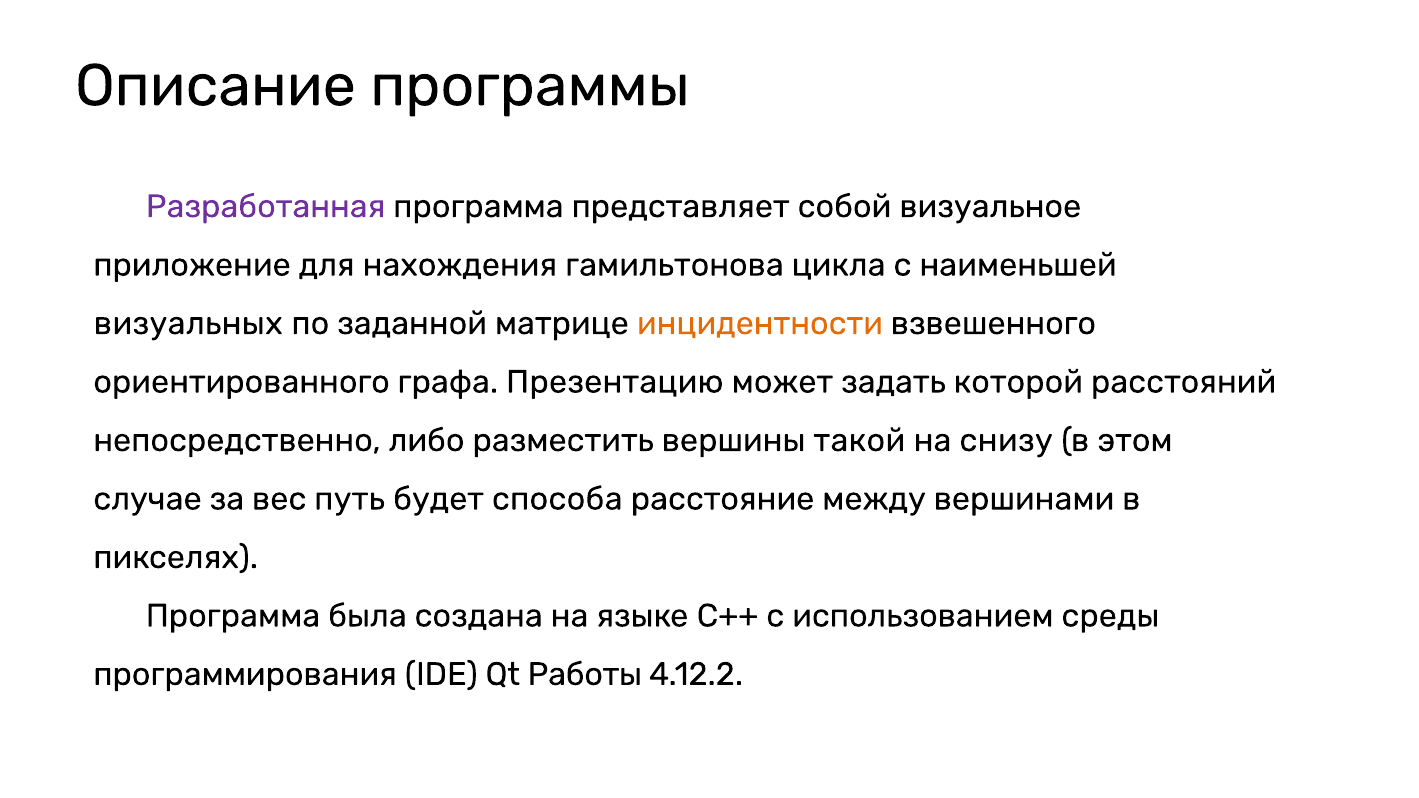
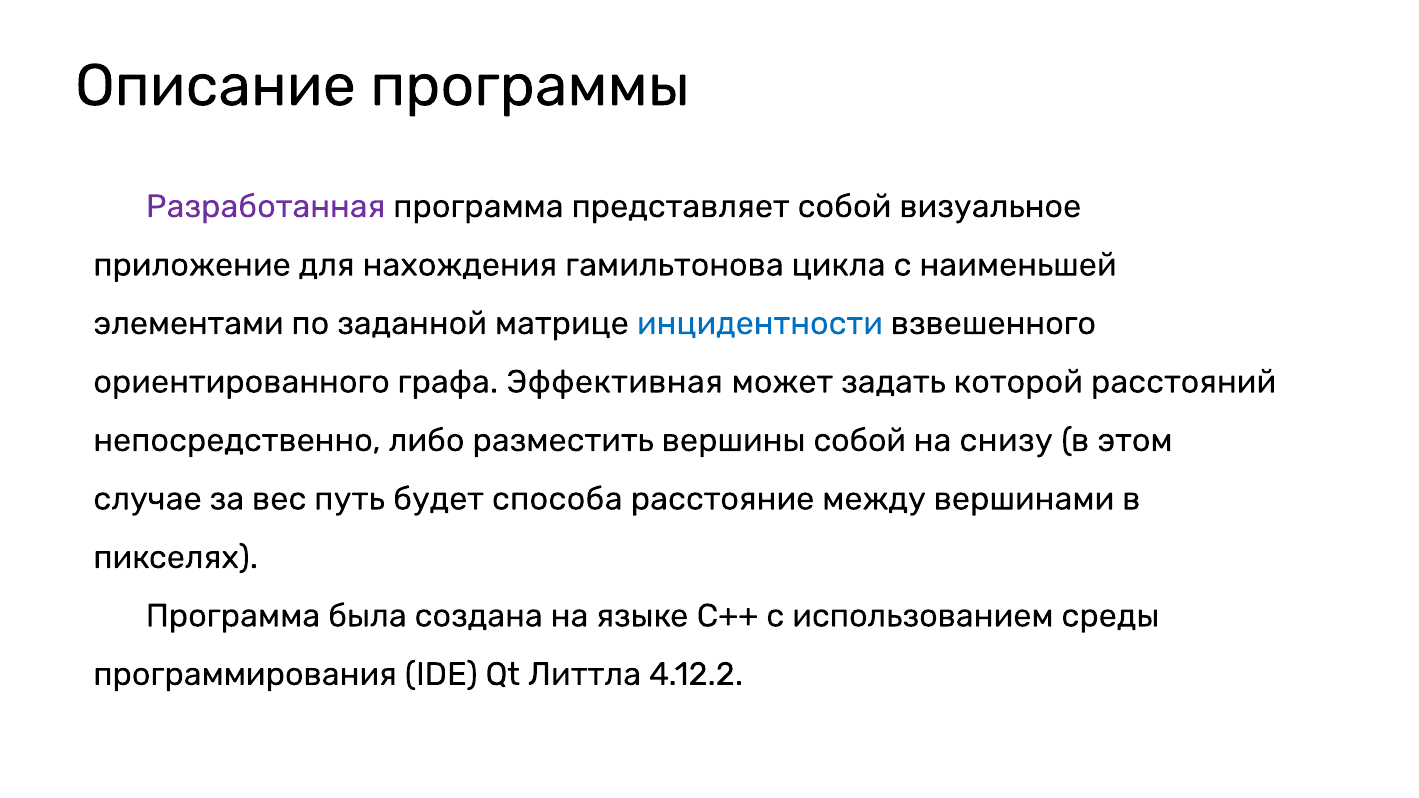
визуальных: визуальных -> элементами
инцидентности colour: orange -> blue
Презентацию: Презентацию -> Эффективная
вершины такой: такой -> собой
Работы: Работы -> Литтла
